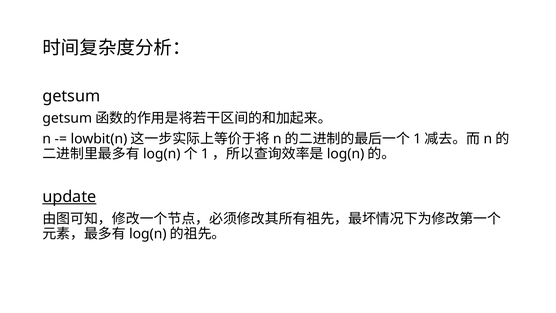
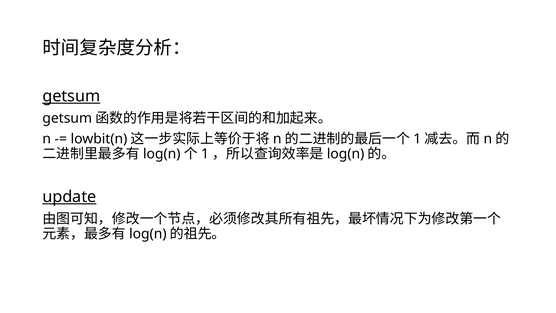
getsum at (71, 96) underline: none -> present
